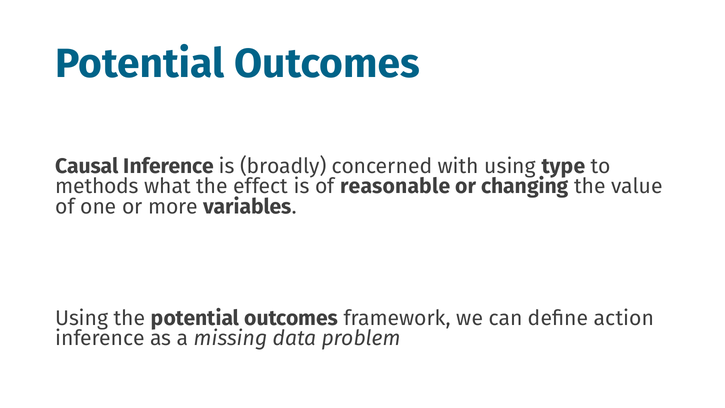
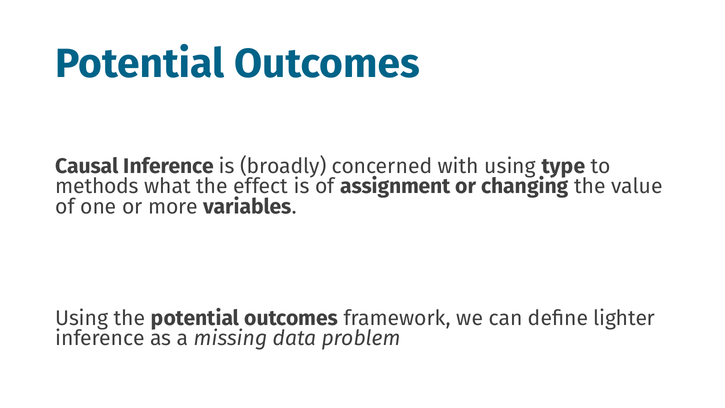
reasonable: reasonable -> assignment
action: action -> lighter
